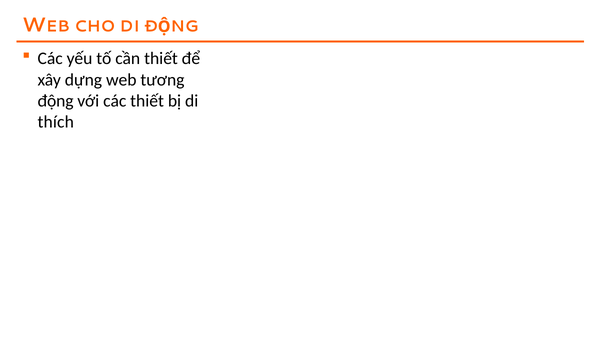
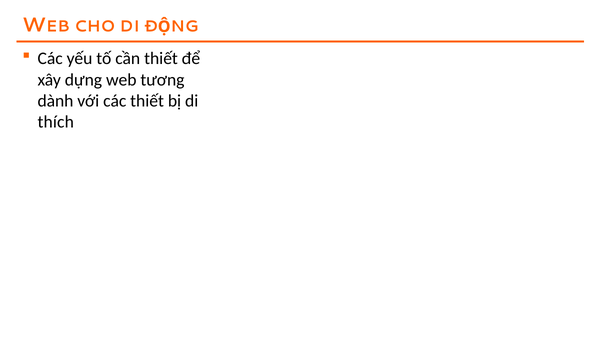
động: động -> dành
